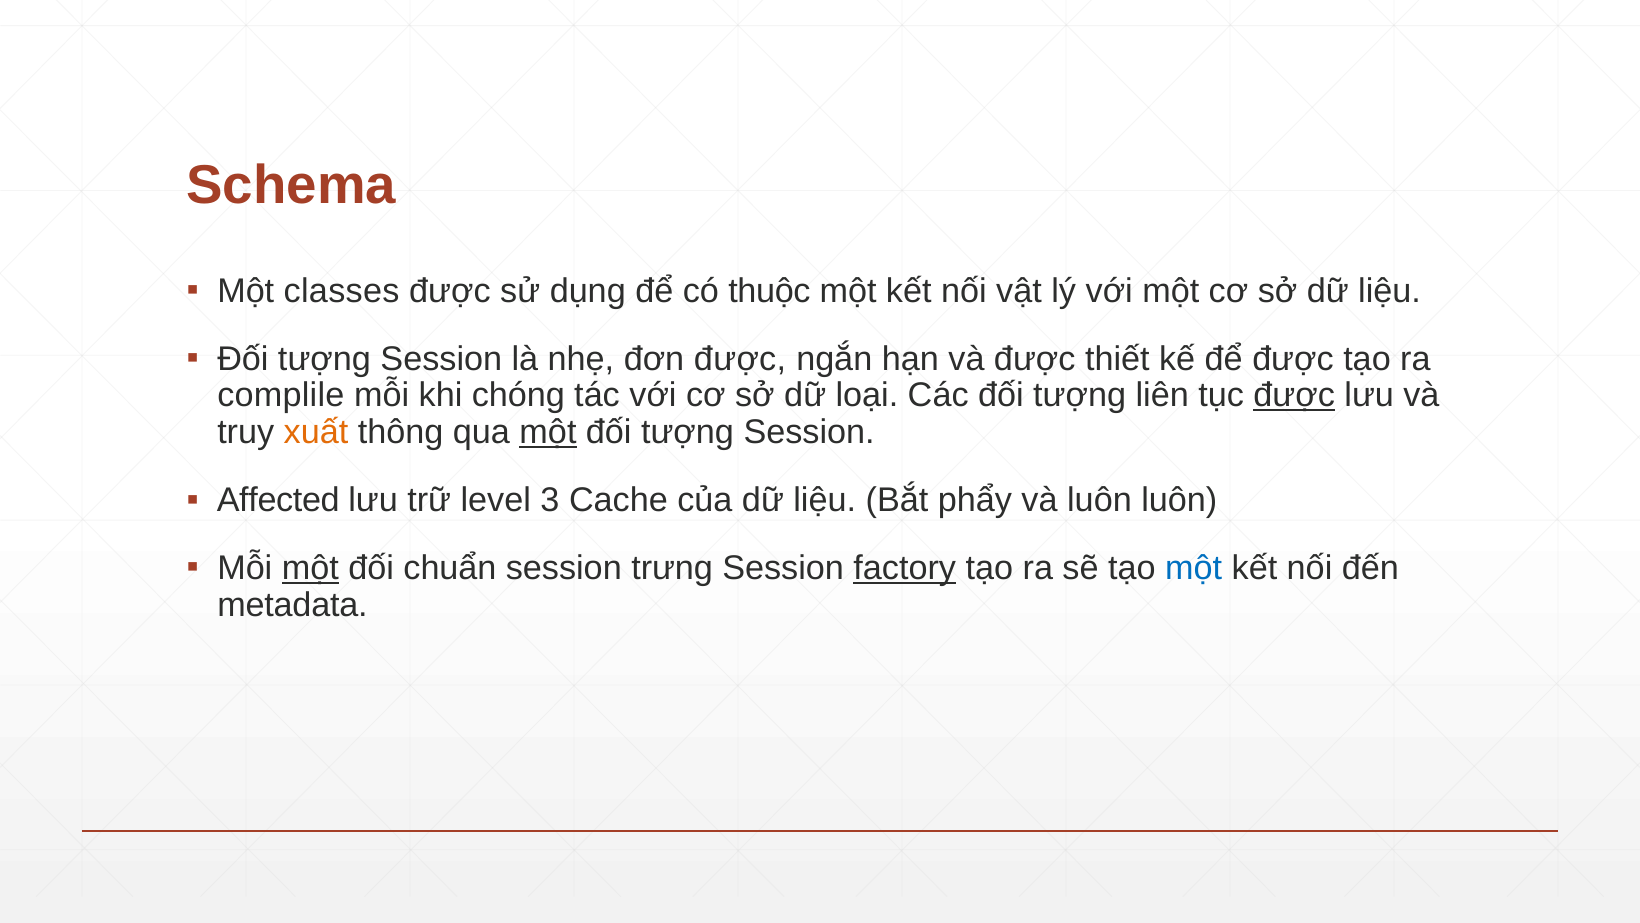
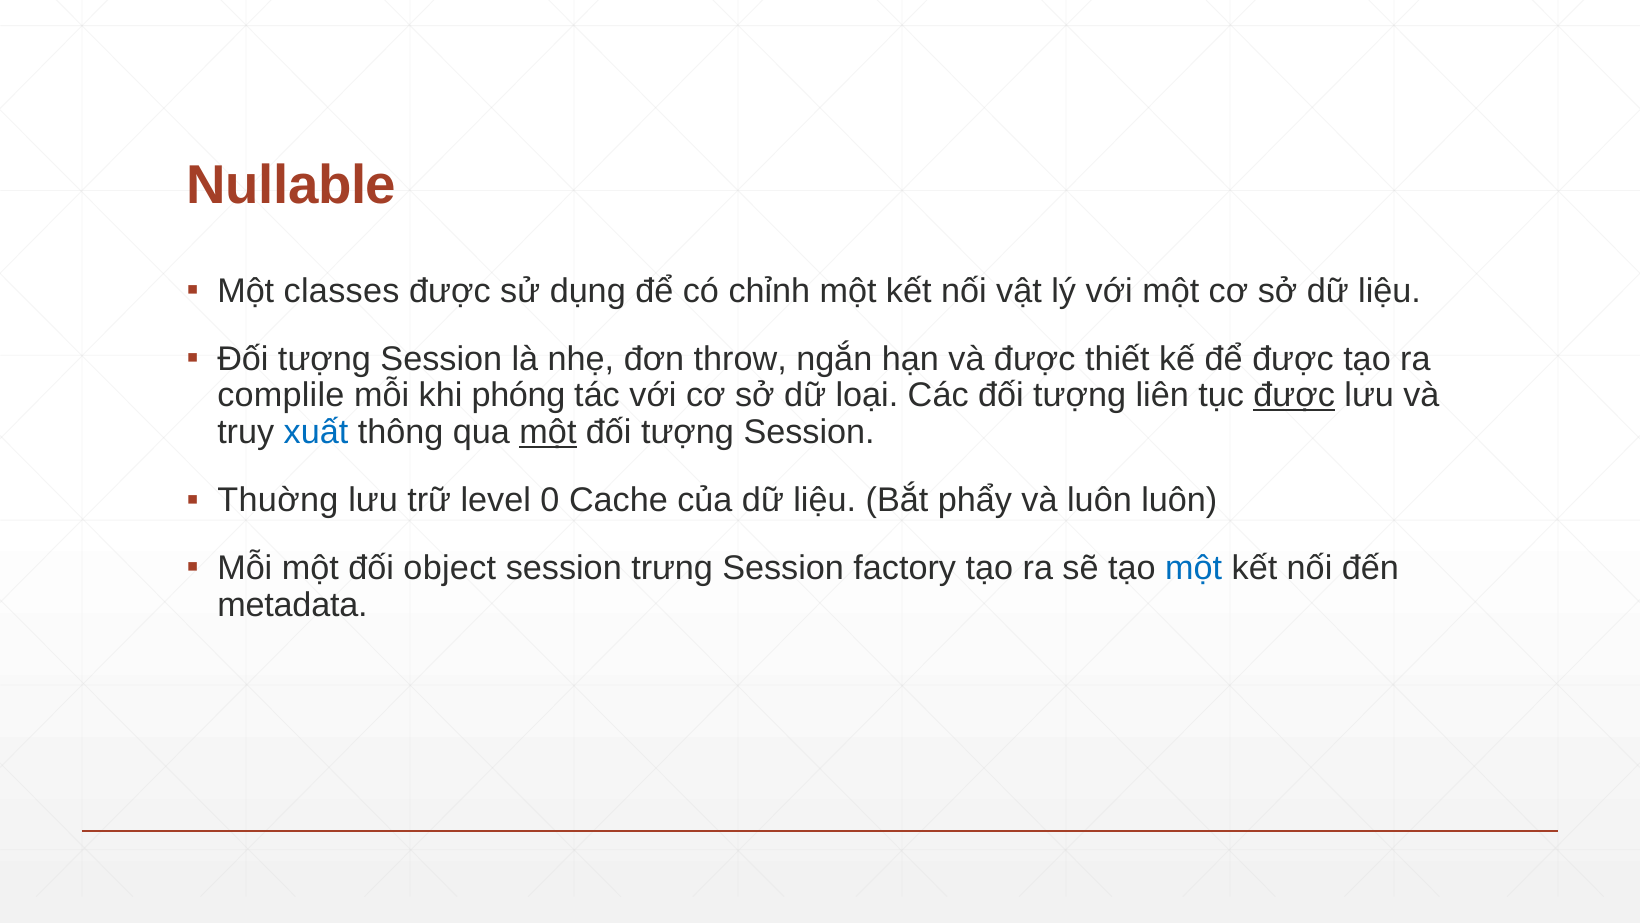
Schema: Schema -> Nullable
thuộc: thuộc -> chỉnh
đơn được: được -> throw
chóng: chóng -> phóng
xuất colour: orange -> blue
Affected: Affected -> Thuờng
3: 3 -> 0
một at (310, 568) underline: present -> none
chuẩn: chuẩn -> object
factory underline: present -> none
